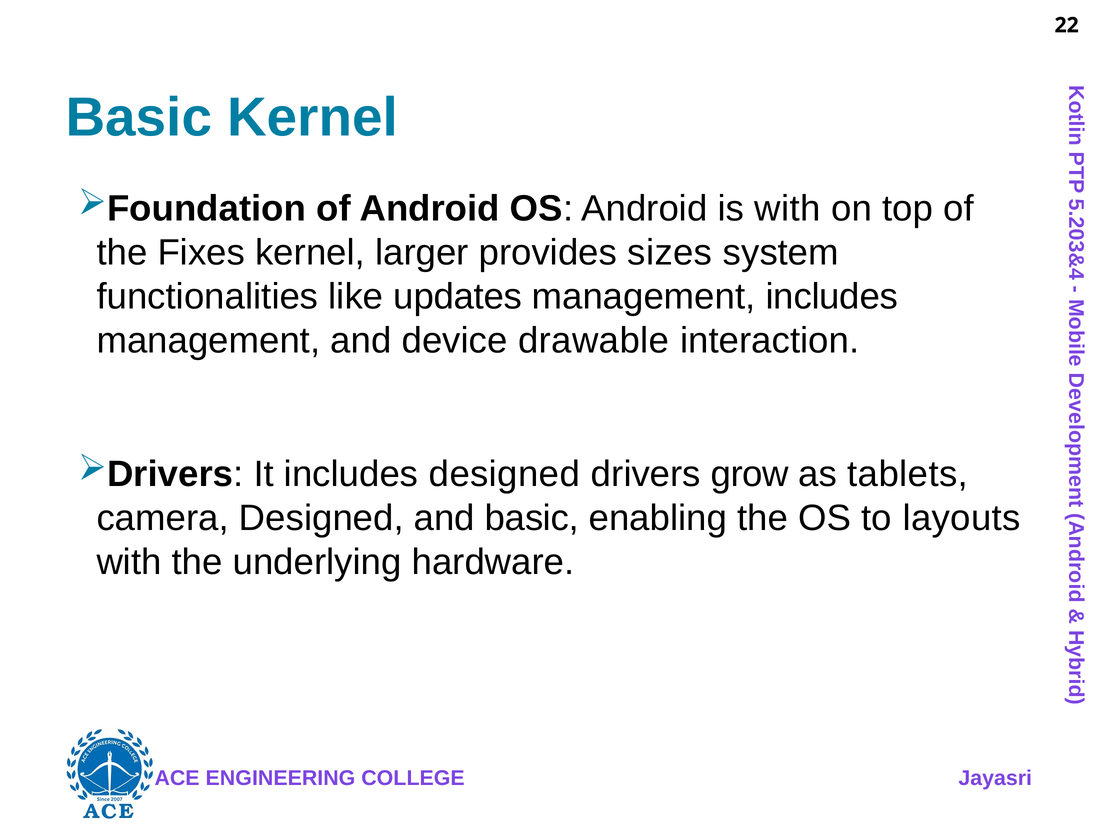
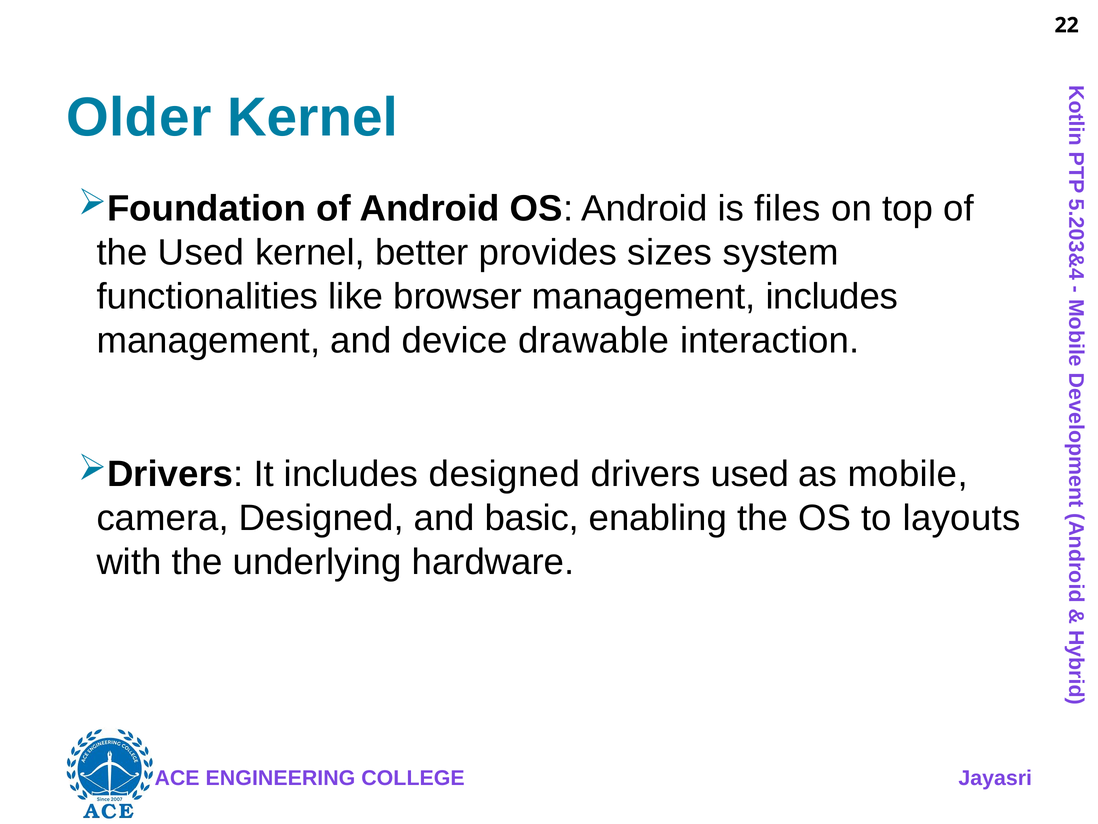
Basic at (139, 117): Basic -> Older
is with: with -> files
the Fixes: Fixes -> Used
larger: larger -> better
updates: updates -> browser
drivers grow: grow -> used
tablets: tablets -> mobile
